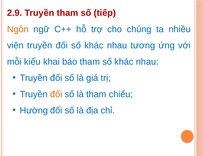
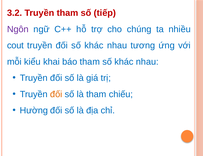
2.9: 2.9 -> 3.2
Ngôn colour: orange -> purple
viên: viên -> cout
